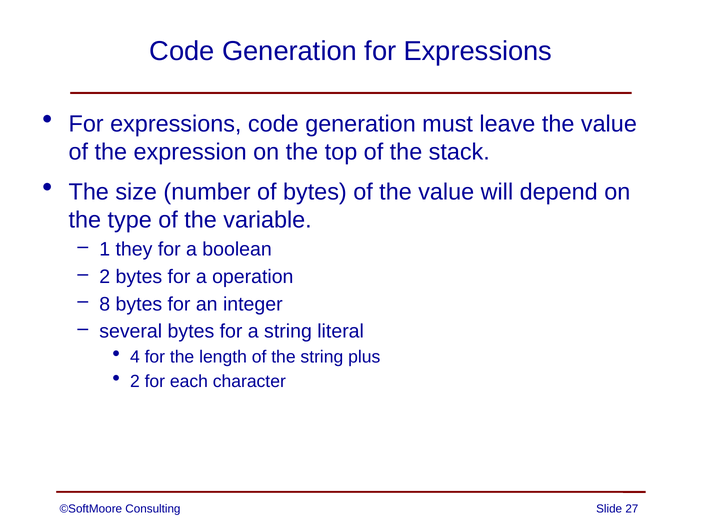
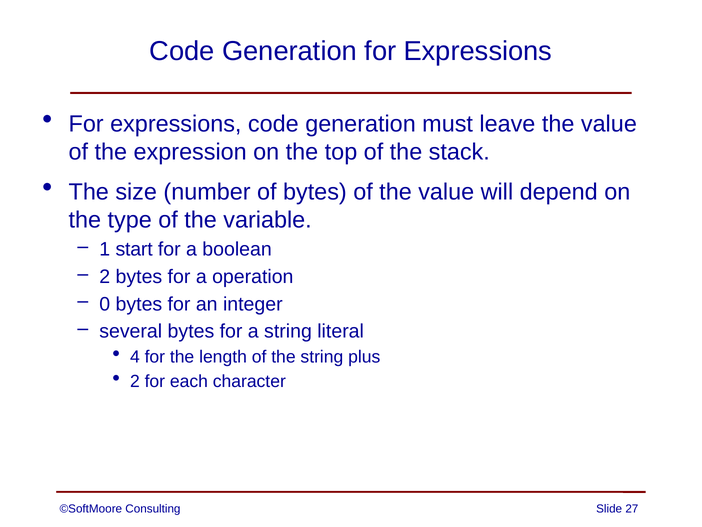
they: they -> start
8: 8 -> 0
